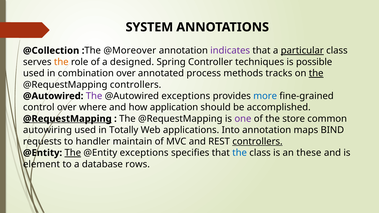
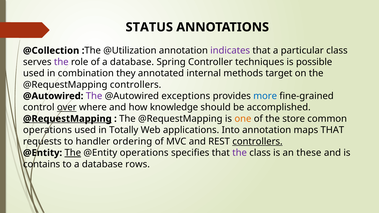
SYSTEM: SYSTEM -> STATUS
@Moreover: @Moreover -> @Utilization
particular underline: present -> none
the at (61, 62) colour: orange -> purple
of a designed: designed -> database
combination over: over -> they
process: process -> internal
tracks: tracks -> target
the at (316, 73) underline: present -> none
over at (67, 107) underline: none -> present
application: application -> knowledge
one colour: purple -> orange
autowiring at (47, 130): autowiring -> operations
maps BIND: BIND -> THAT
maintain: maintain -> ordering
@Entity exceptions: exceptions -> operations
the at (240, 153) colour: blue -> purple
element: element -> contains
